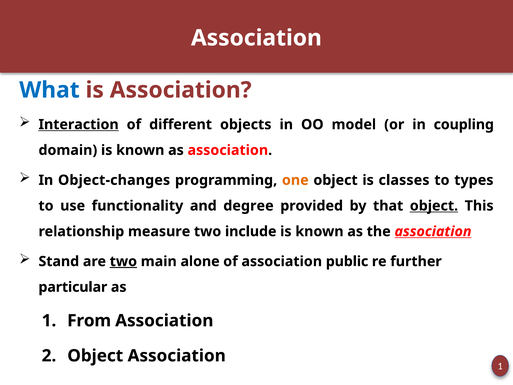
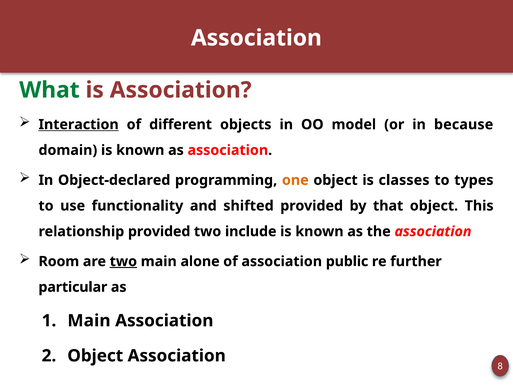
What colour: blue -> green
coupling: coupling -> because
Object-changes: Object-changes -> Object-declared
degree: degree -> shifted
object at (434, 206) underline: present -> none
relationship measure: measure -> provided
association at (433, 231) underline: present -> none
Stand: Stand -> Room
From at (89, 320): From -> Main
Association 1: 1 -> 8
